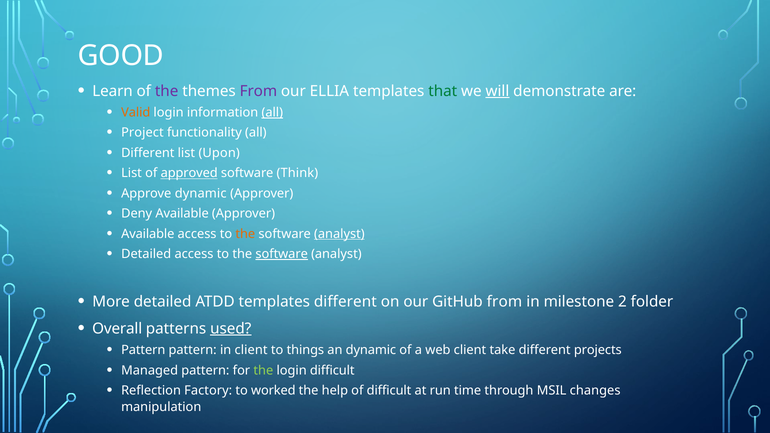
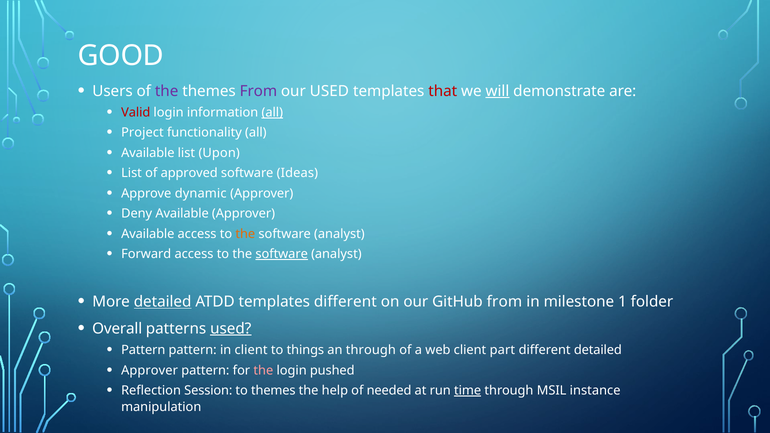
Learn: Learn -> Users
our ELLIA: ELLIA -> USED
that colour: green -> red
Valid colour: orange -> red
Different at (148, 153): Different -> Available
approved underline: present -> none
Think: Think -> Ideas
analyst at (339, 234) underline: present -> none
Detailed at (146, 254): Detailed -> Forward
detailed at (163, 302) underline: none -> present
2: 2 -> 1
an dynamic: dynamic -> through
take: take -> part
different projects: projects -> detailed
Managed at (150, 370): Managed -> Approver
the at (263, 370) colour: light green -> pink
login difficult: difficult -> pushed
Factory: Factory -> Session
to worked: worked -> themes
of difficult: difficult -> needed
time underline: none -> present
changes: changes -> instance
